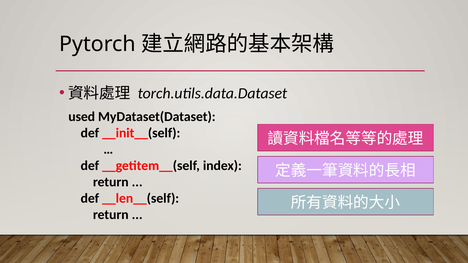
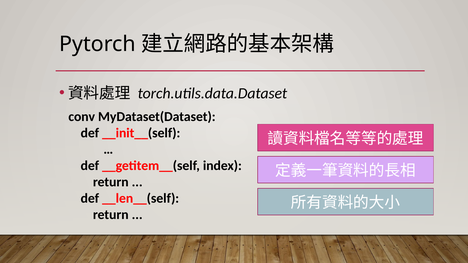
used: used -> conv
